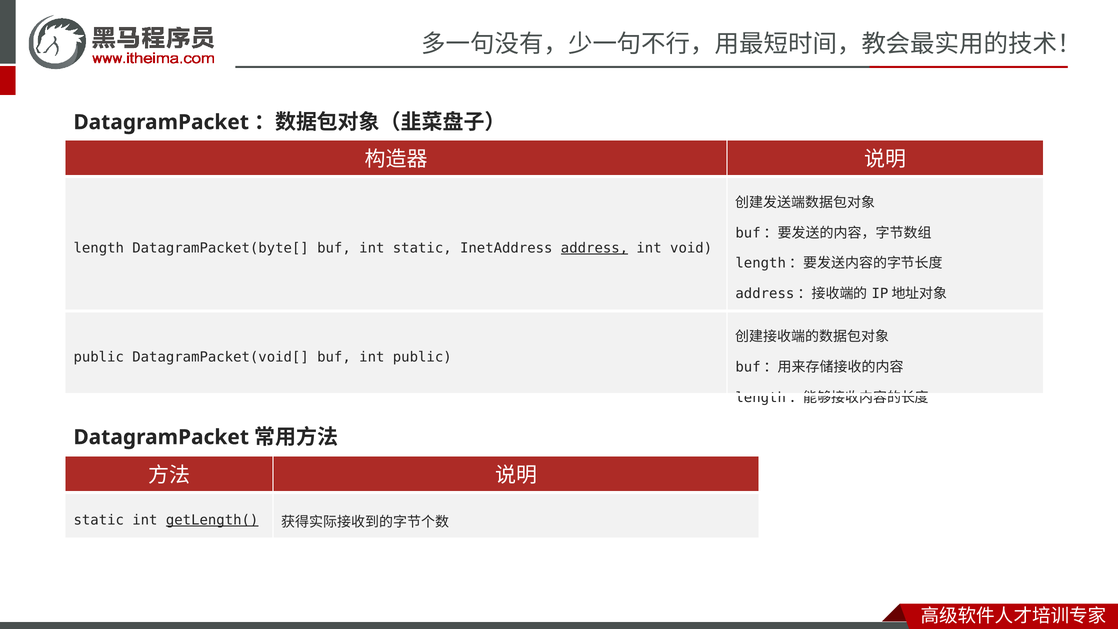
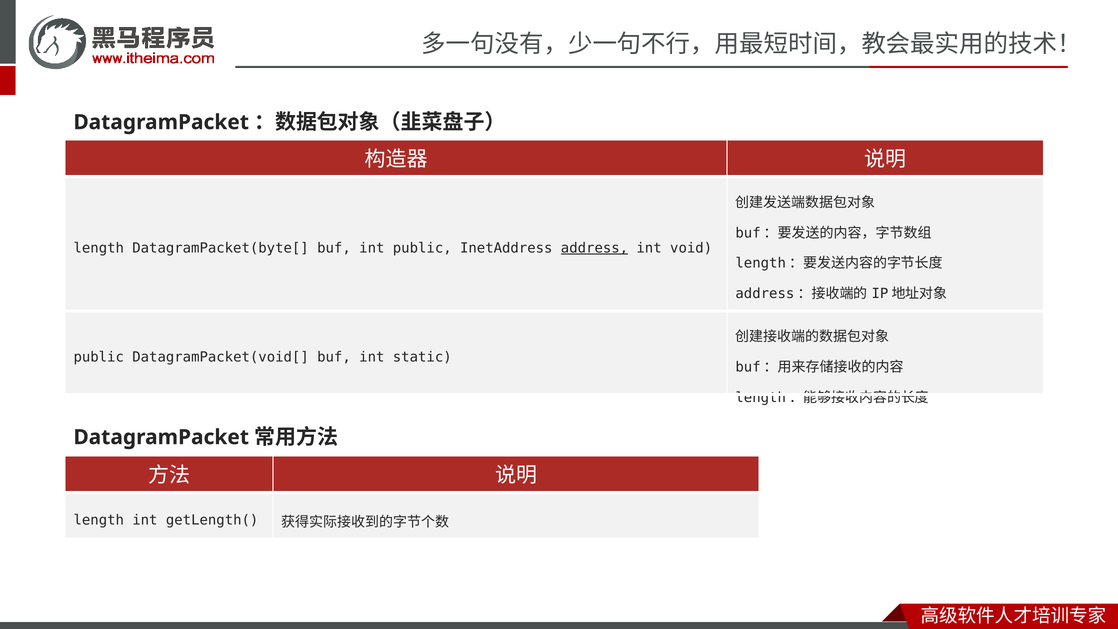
int static: static -> public
int public: public -> static
static at (99, 520): static -> length
getLength( underline: present -> none
